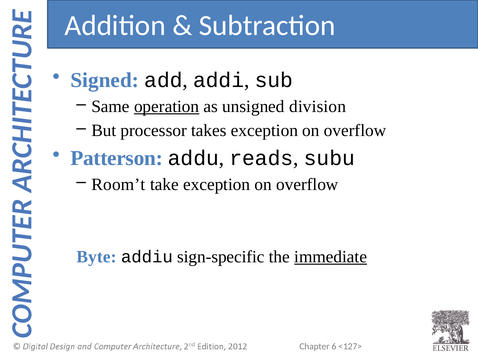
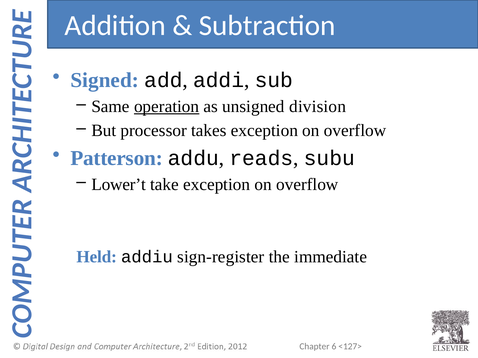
Room’t: Room’t -> Lower’t
Byte: Byte -> Held
sign-specific: sign-specific -> sign-register
immediate underline: present -> none
